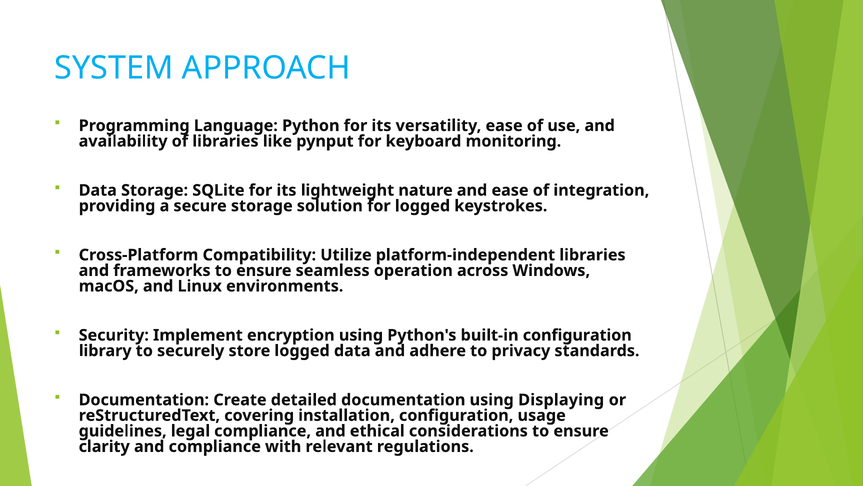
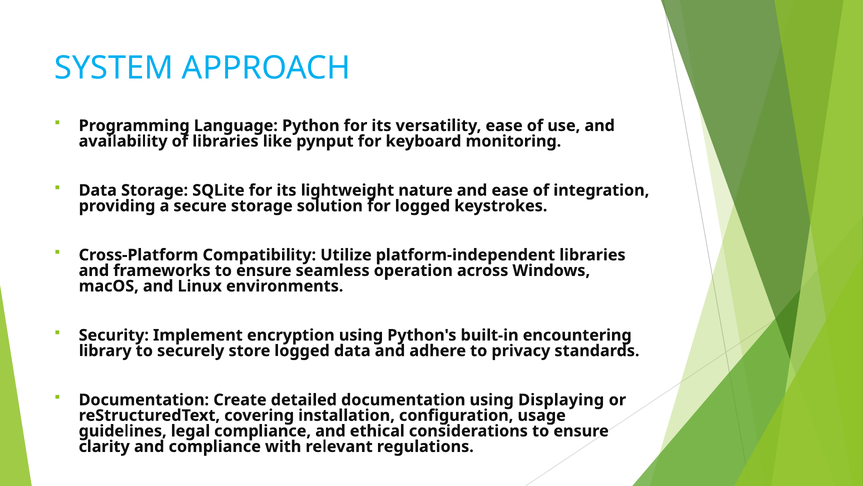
built-in configuration: configuration -> encountering
